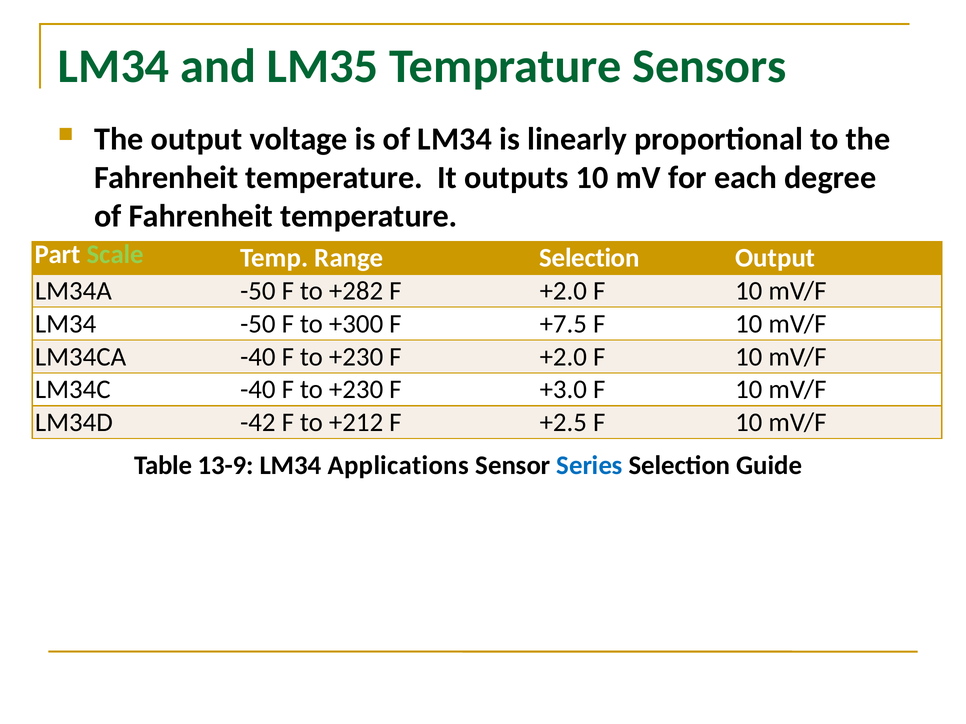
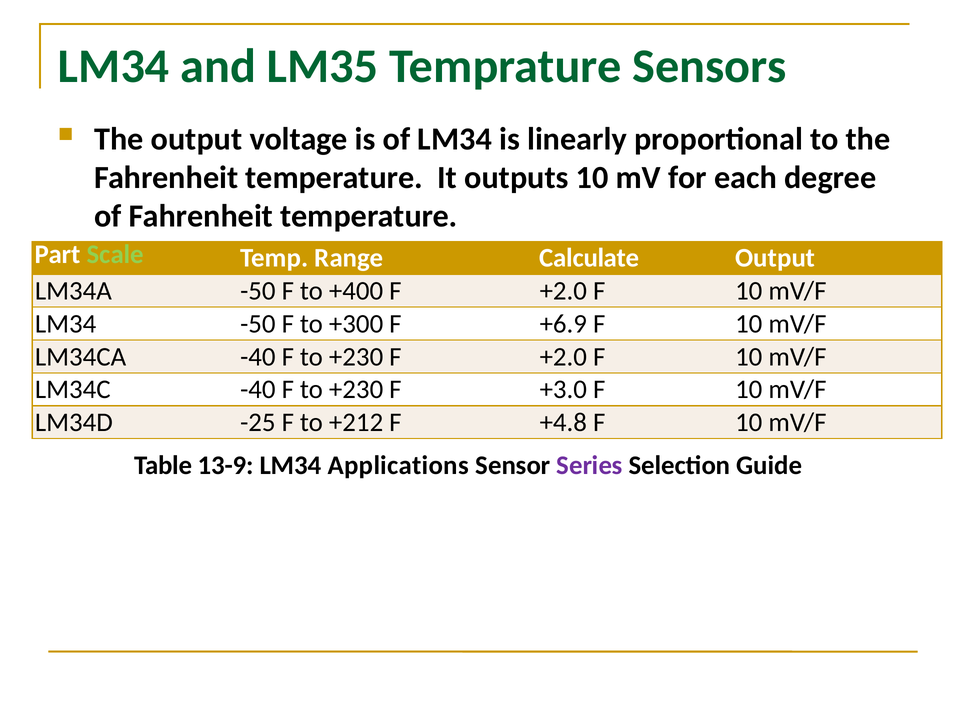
Range Selection: Selection -> Calculate
+282: +282 -> +400
+7.5: +7.5 -> +6.9
-42: -42 -> -25
+2.5: +2.5 -> +4.8
Series colour: blue -> purple
